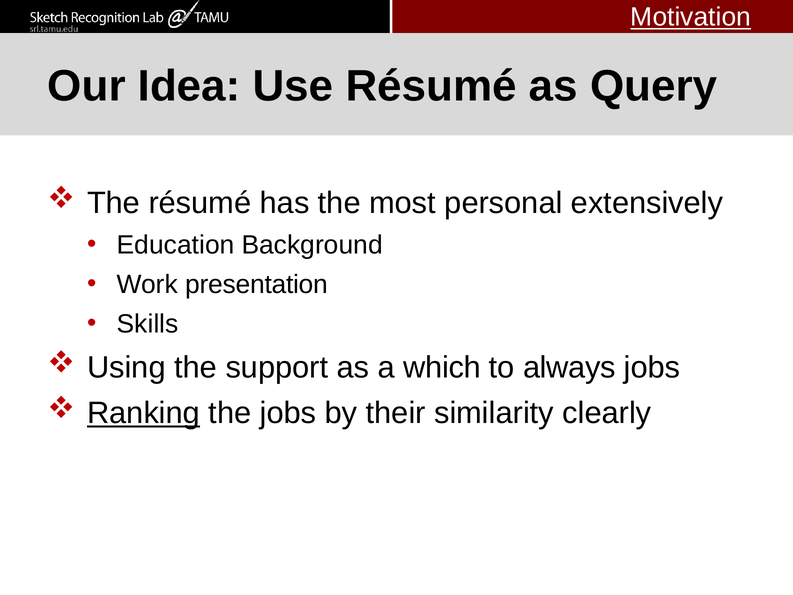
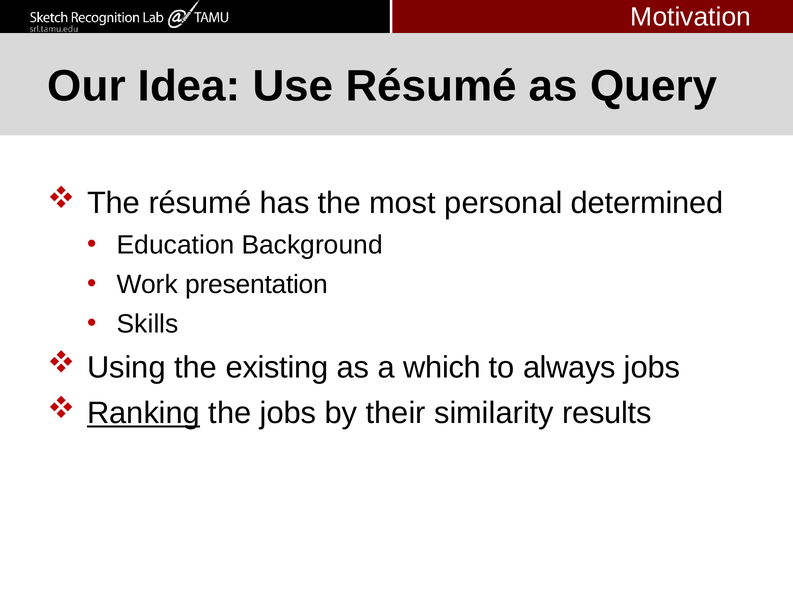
Motivation underline: present -> none
extensively: extensively -> determined
support: support -> existing
clearly: clearly -> results
